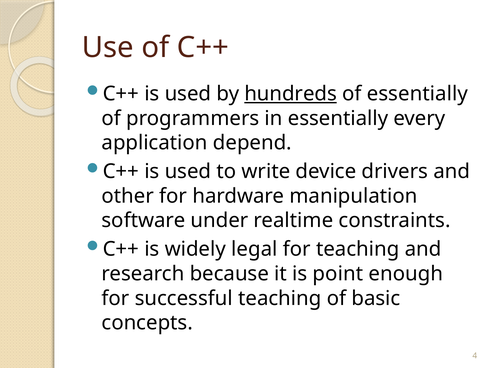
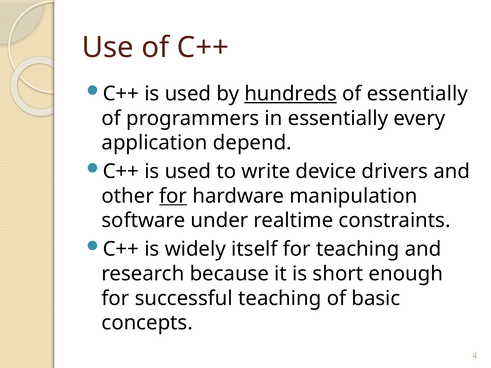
for at (173, 196) underline: none -> present
legal: legal -> itself
point: point -> short
